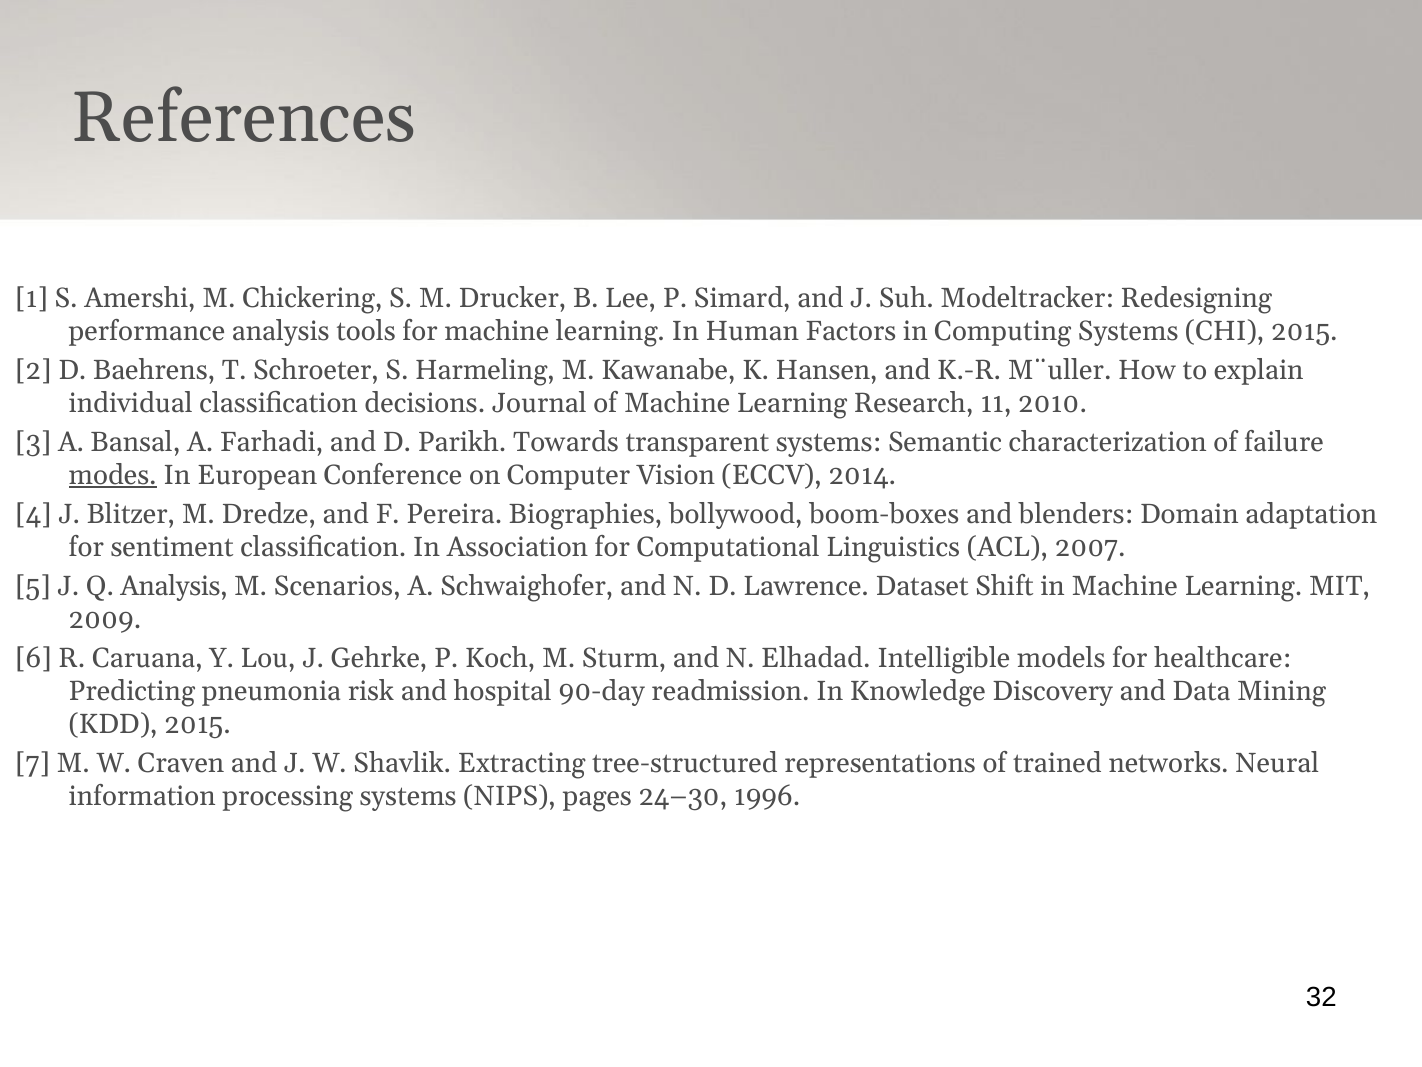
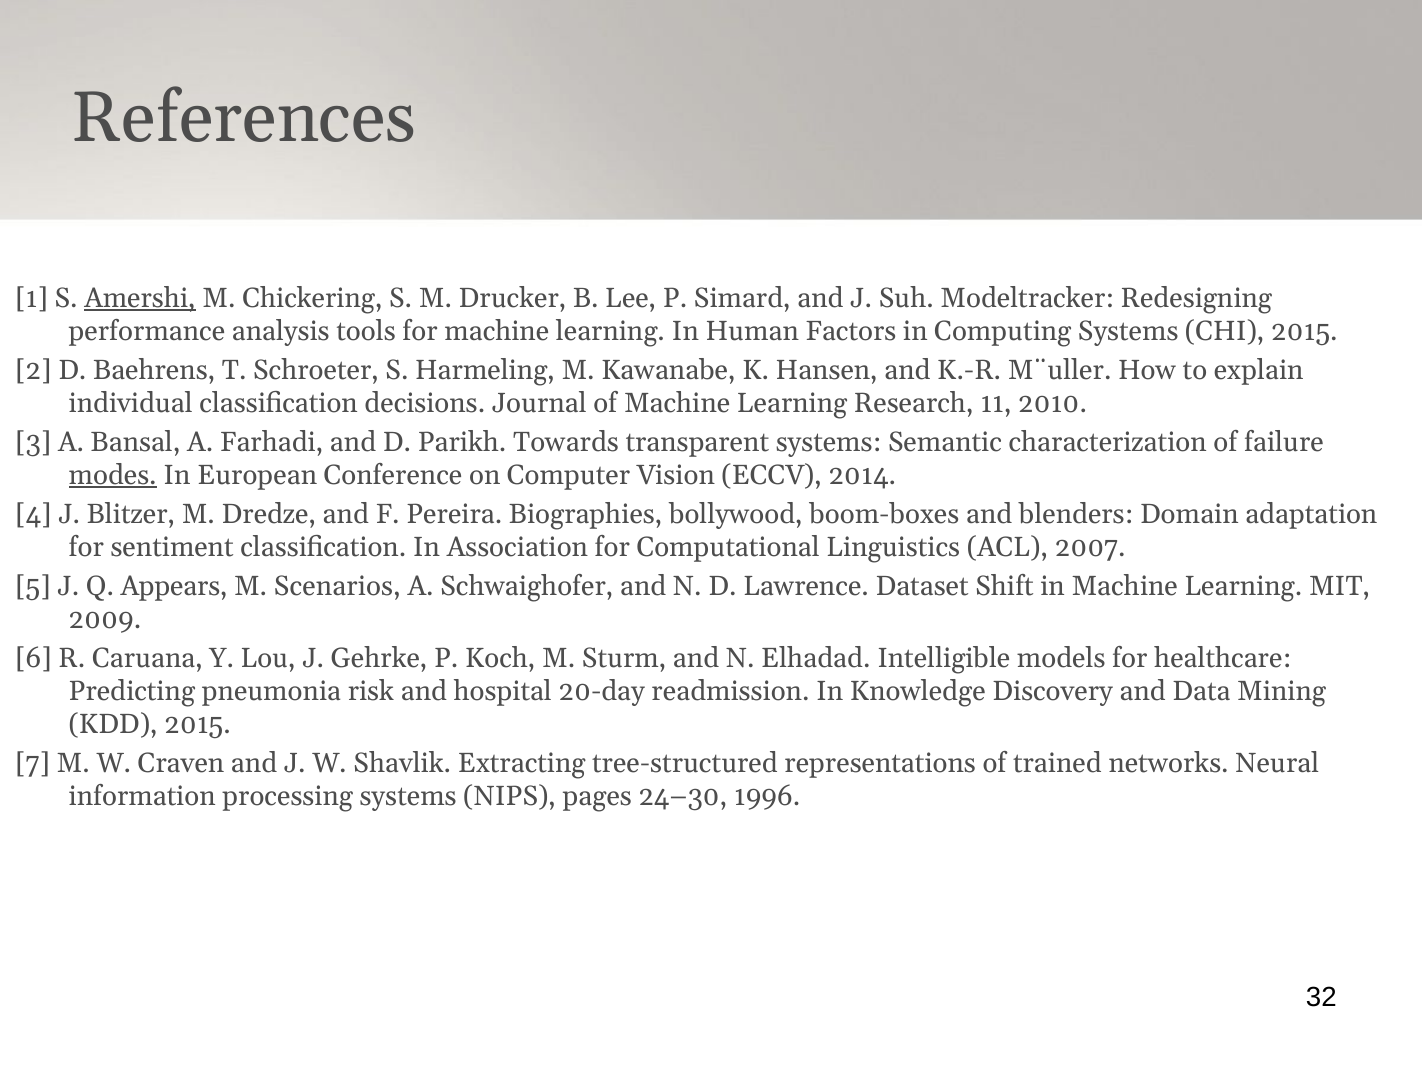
Amershi underline: none -> present
Q Analysis: Analysis -> Appears
90-day: 90-day -> 20-day
